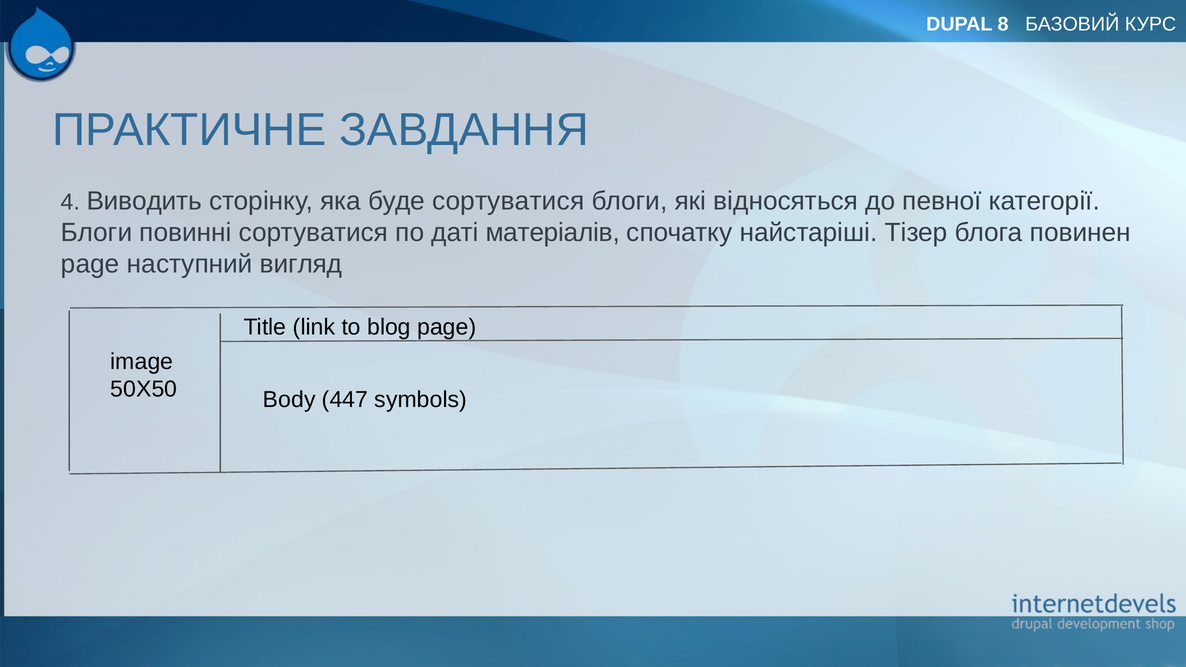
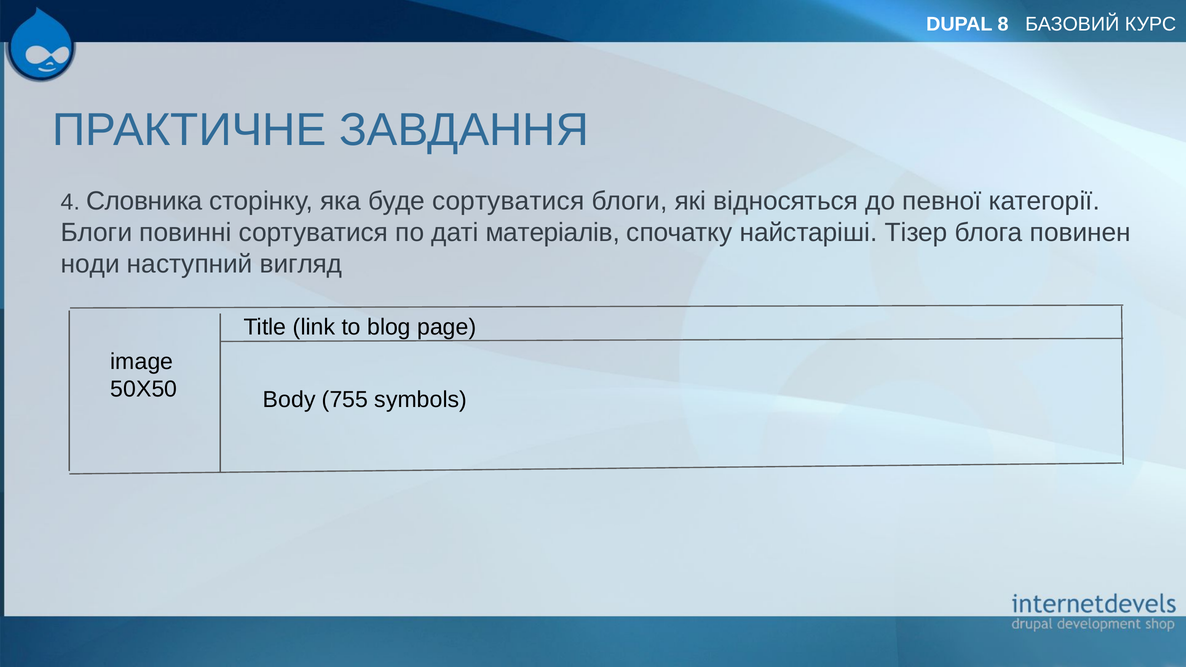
Виводить: Виводить -> Словника
page at (90, 264): page -> ноди
447: 447 -> 755
